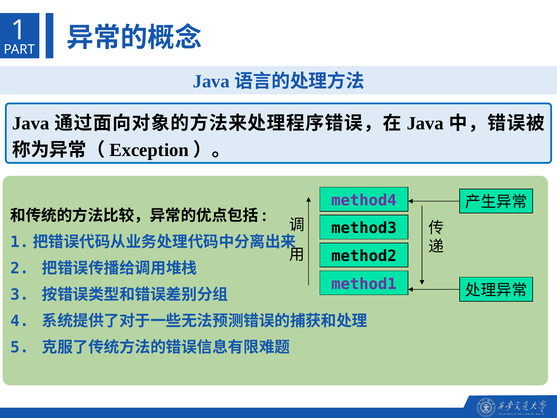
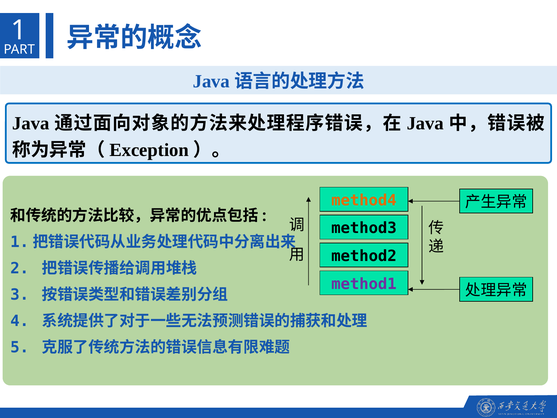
method4 colour: purple -> orange
